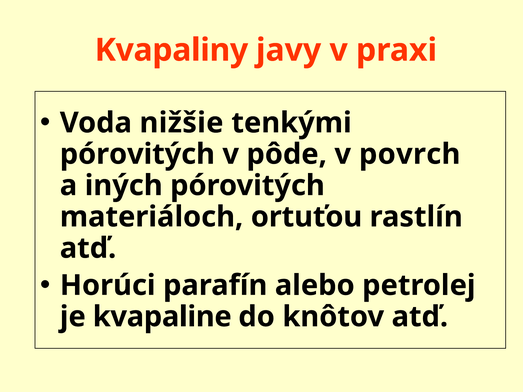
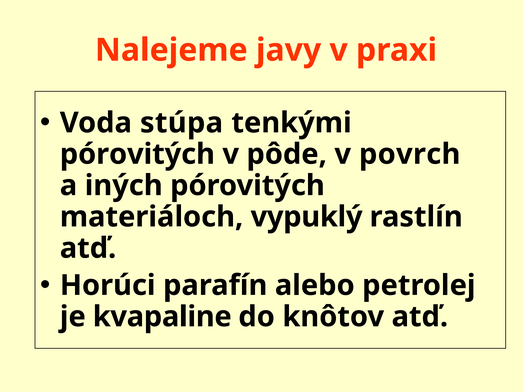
Kvapaliny: Kvapaliny -> Nalejeme
nižšie: nižšie -> stúpa
ortuťou: ortuťou -> vypuklý
